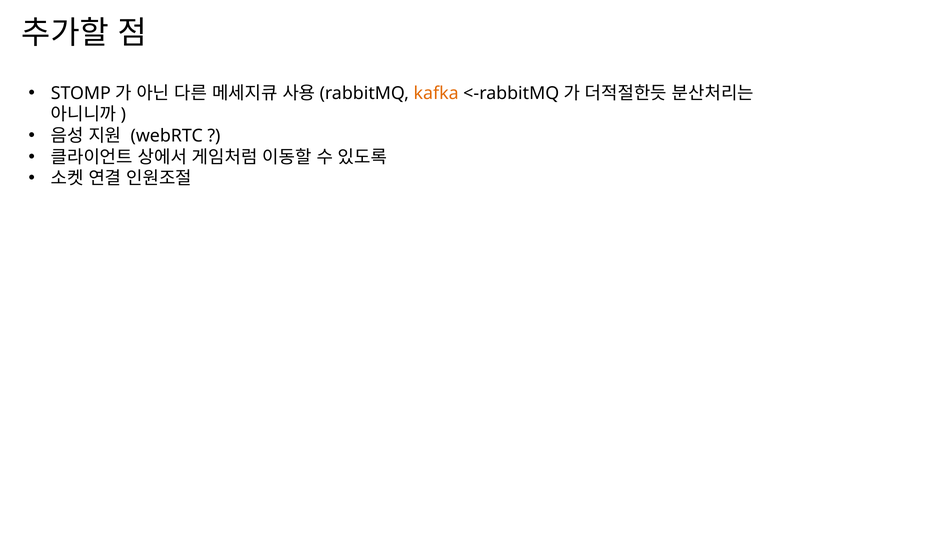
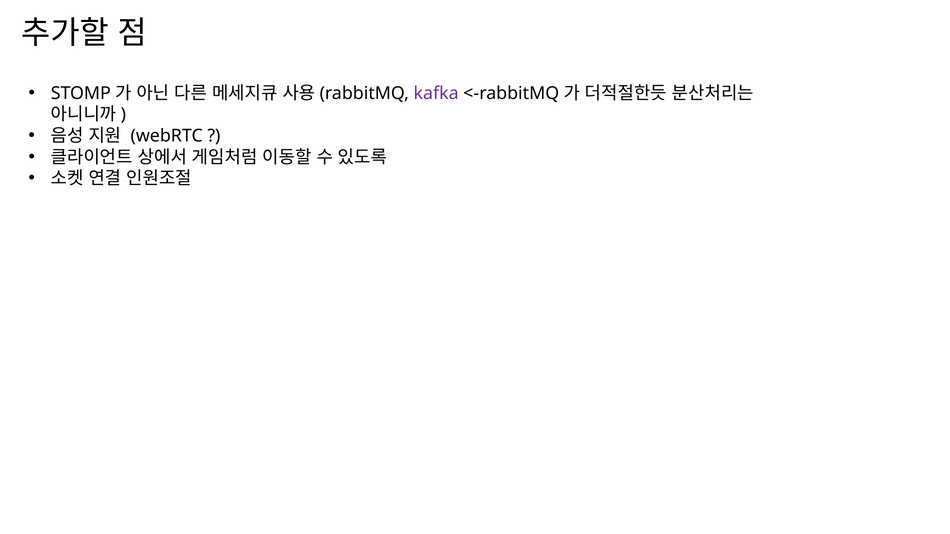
kafka colour: orange -> purple
